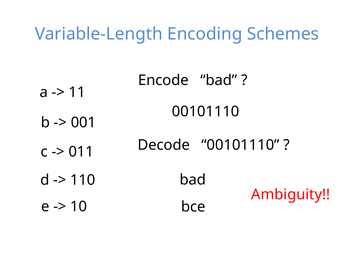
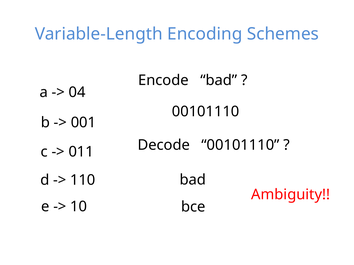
11: 11 -> 04
